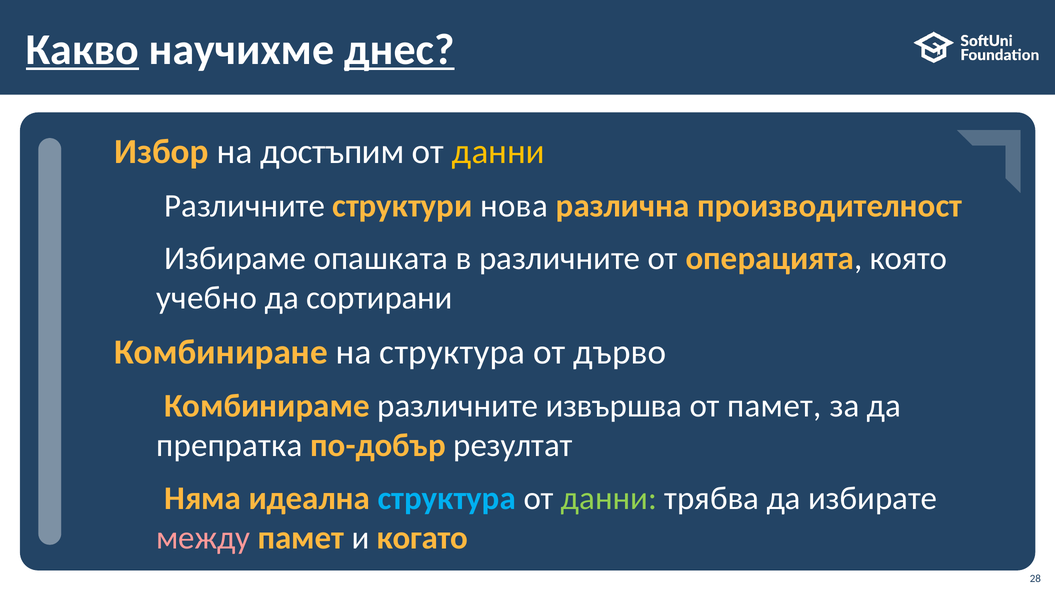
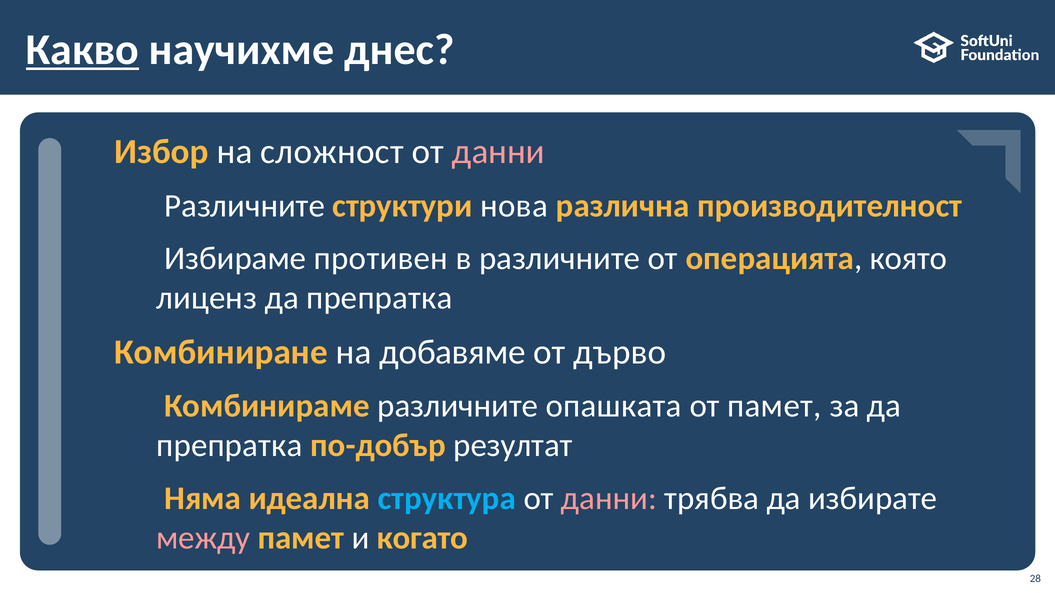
днес underline: present -> none
достъпим: достъпим -> сложност
данни at (498, 152) colour: yellow -> pink
опашката: опашката -> противен
учебно: учебно -> лиценз
сортирани at (379, 298): сортирани -> препратка
на структура: структура -> добавяме
извършва: извършва -> опашката
данни at (609, 499) colour: light green -> pink
